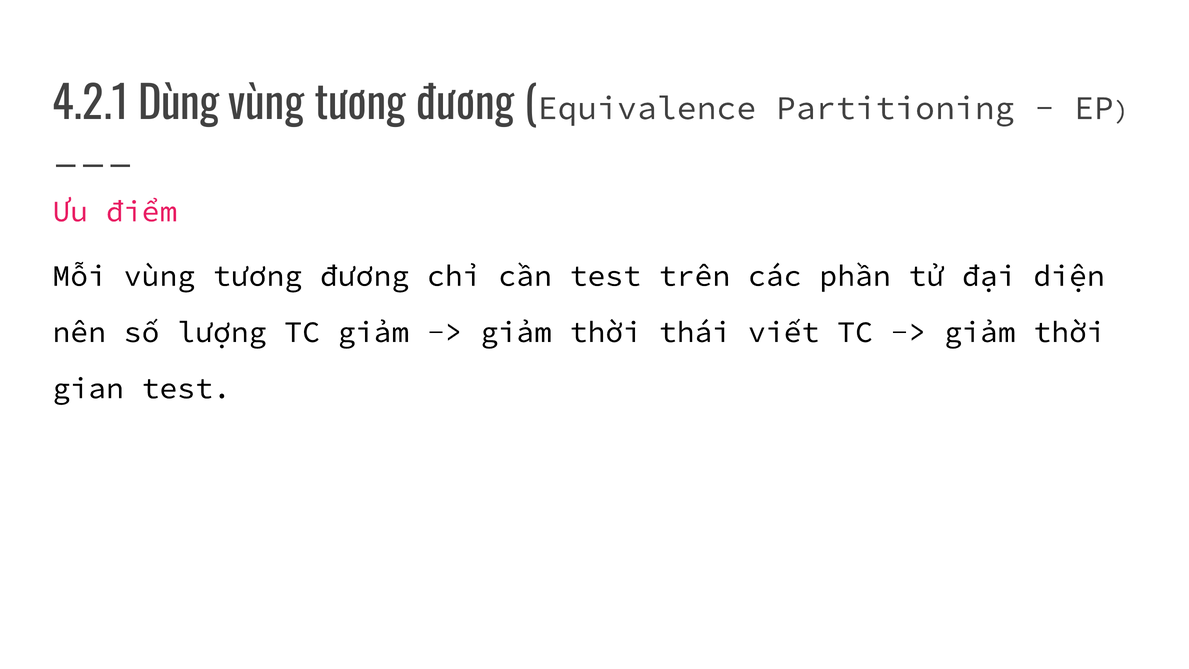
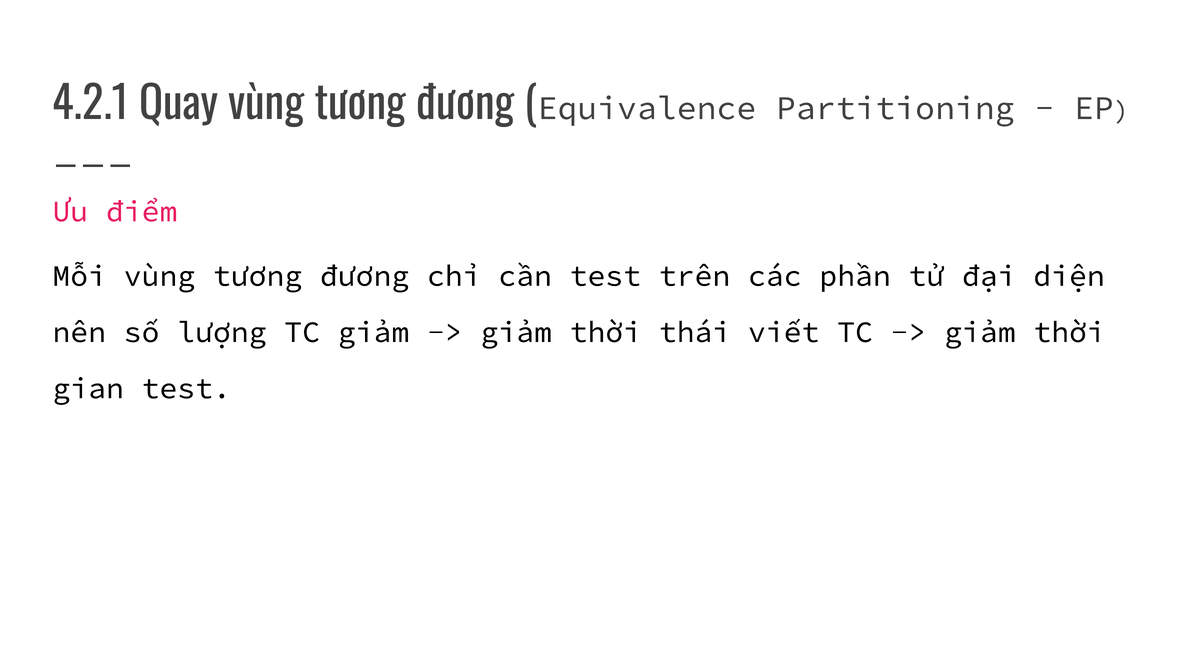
Dùng: Dùng -> Quay
